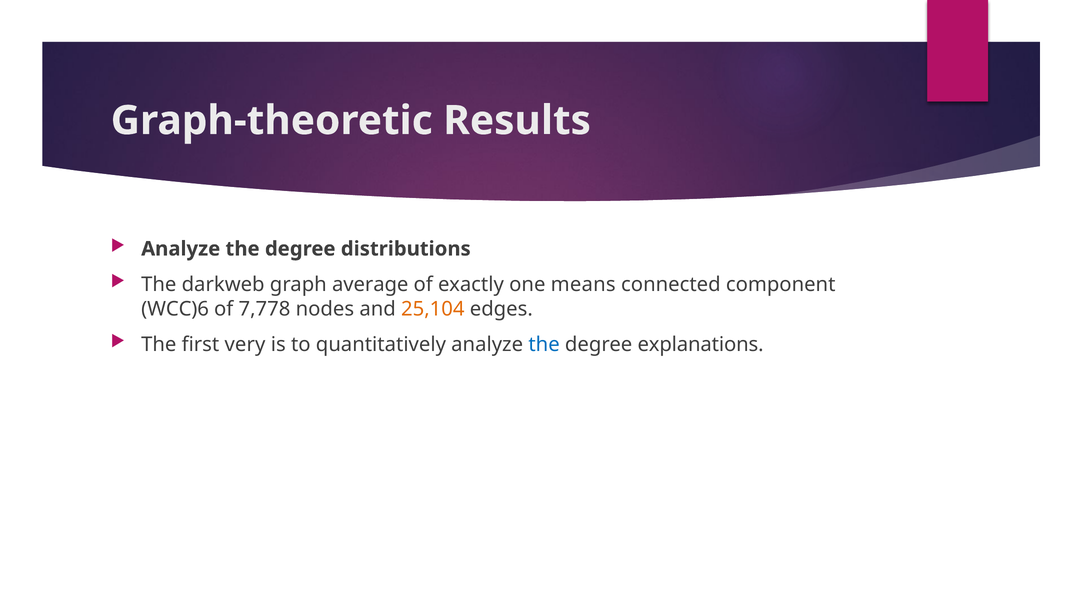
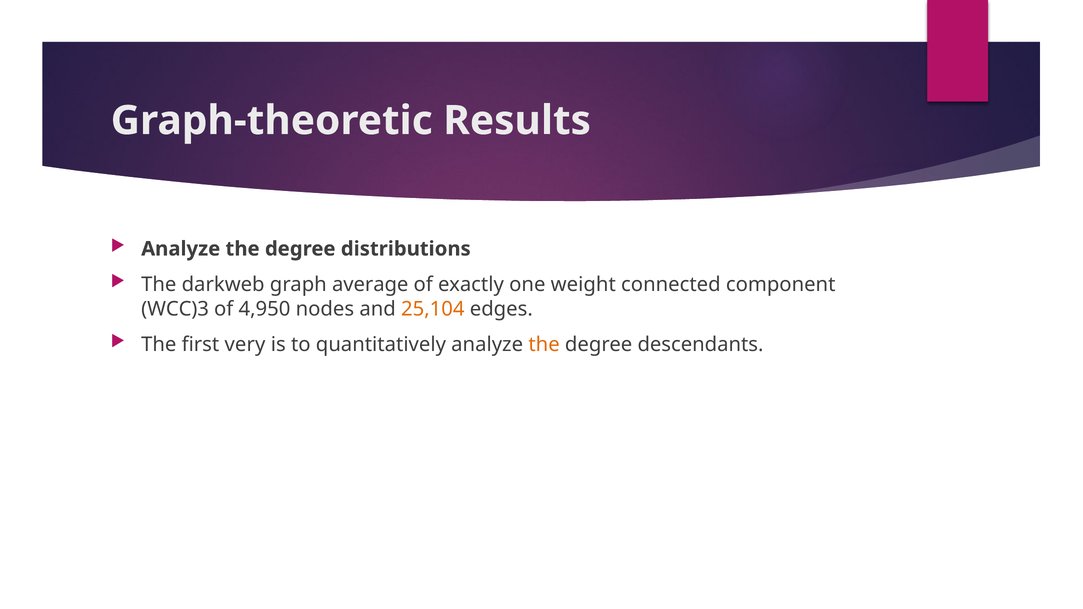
means: means -> weight
WCC)6: WCC)6 -> WCC)3
7,778: 7,778 -> 4,950
the at (544, 345) colour: blue -> orange
explanations: explanations -> descendants
